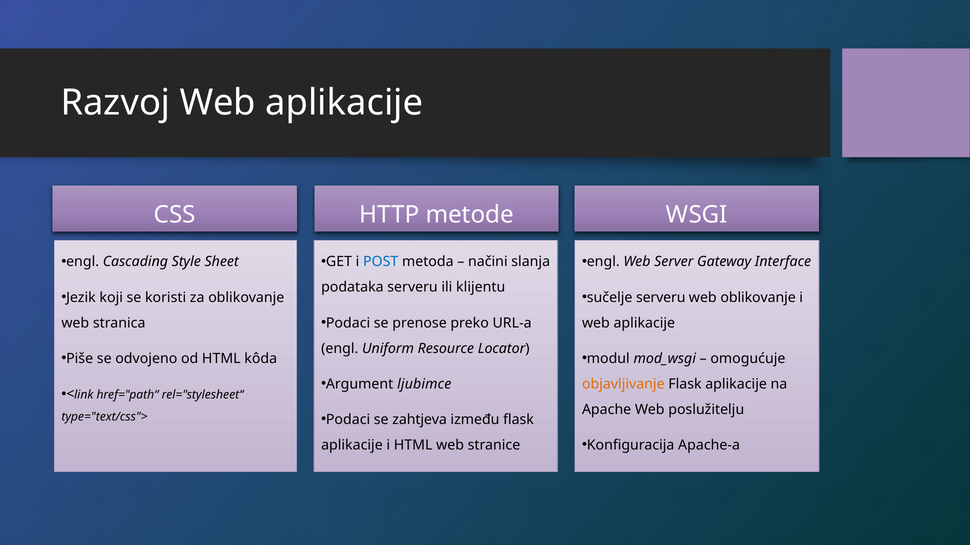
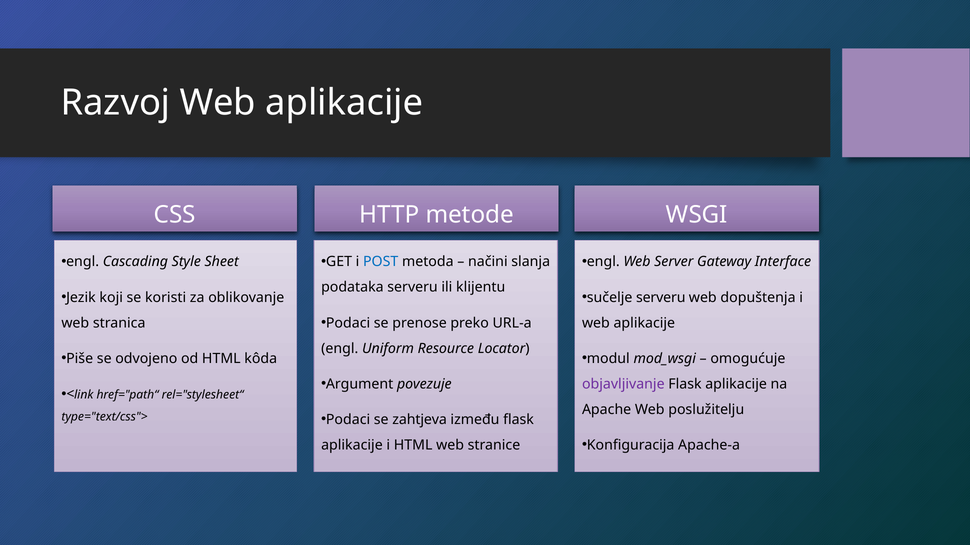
web oblikovanje: oblikovanje -> dopuštenja
ljubimce: ljubimce -> povezuje
objavljivanje colour: orange -> purple
